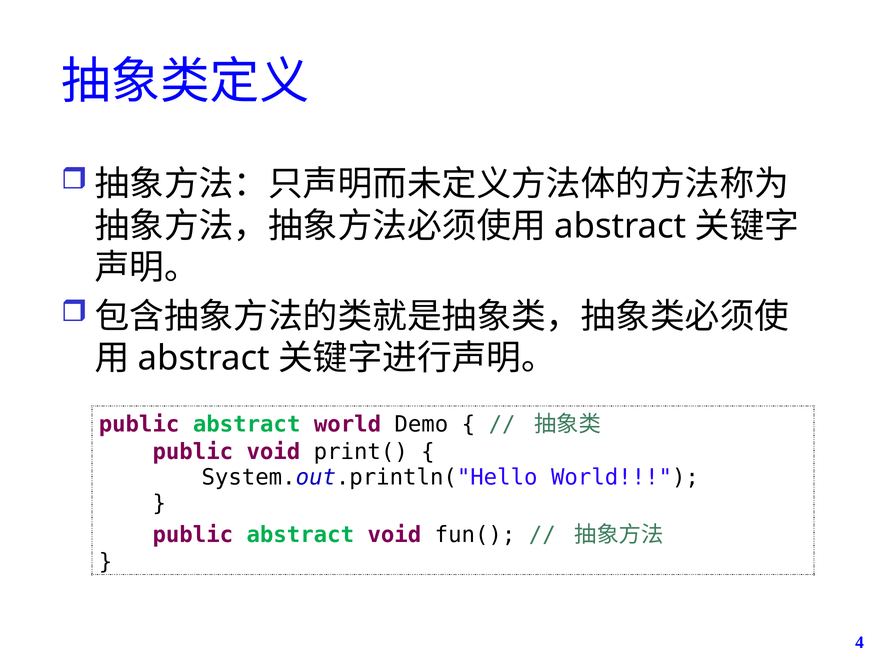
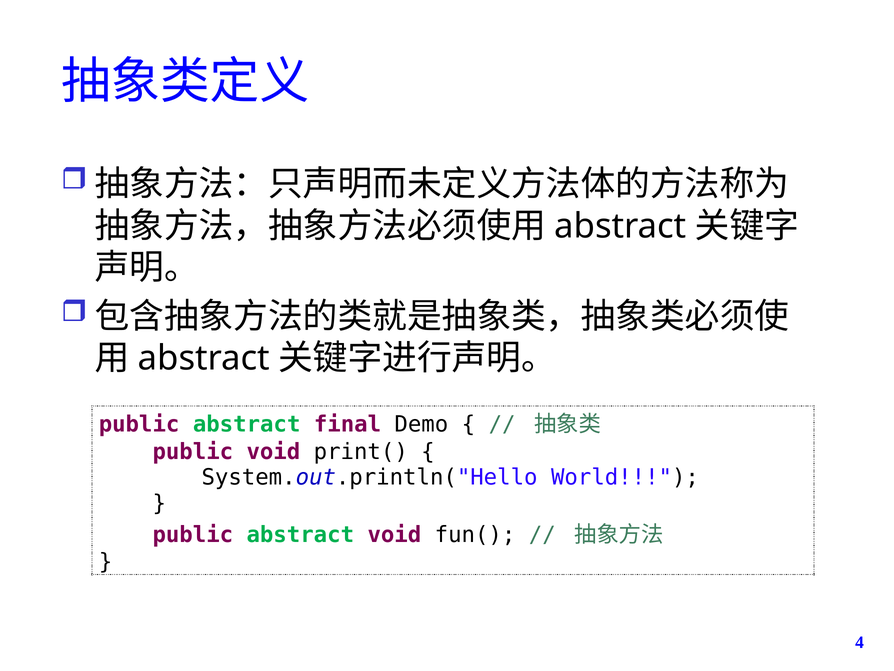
abstract world: world -> final
